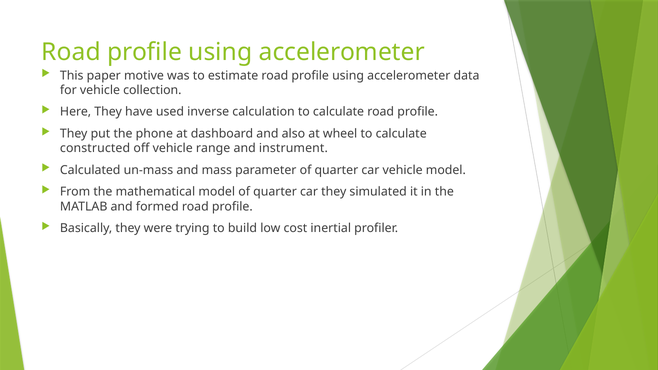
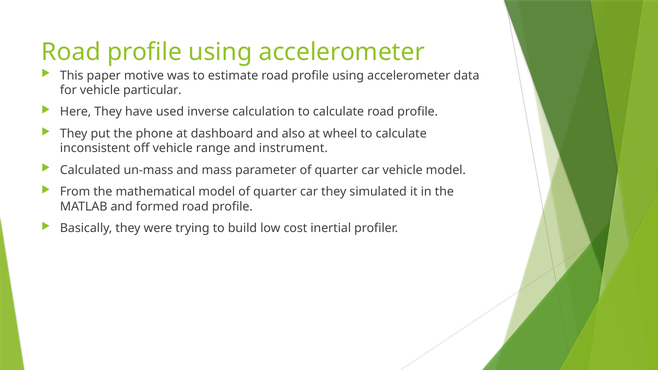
collection: collection -> particular
constructed: constructed -> inconsistent
